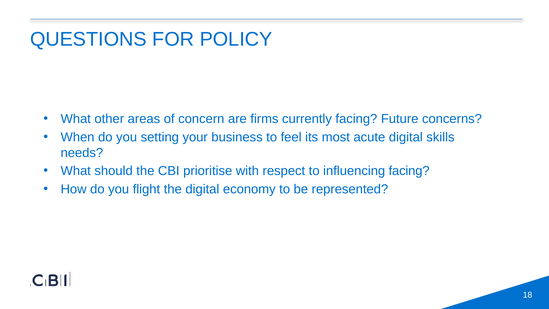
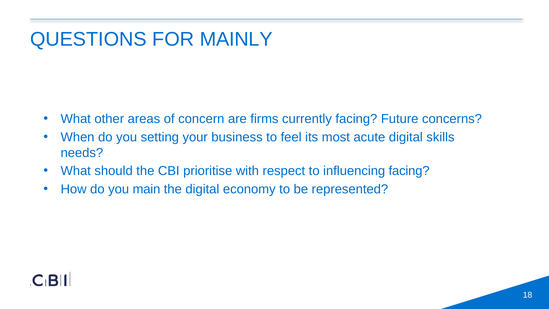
POLICY: POLICY -> MAINLY
flight: flight -> main
